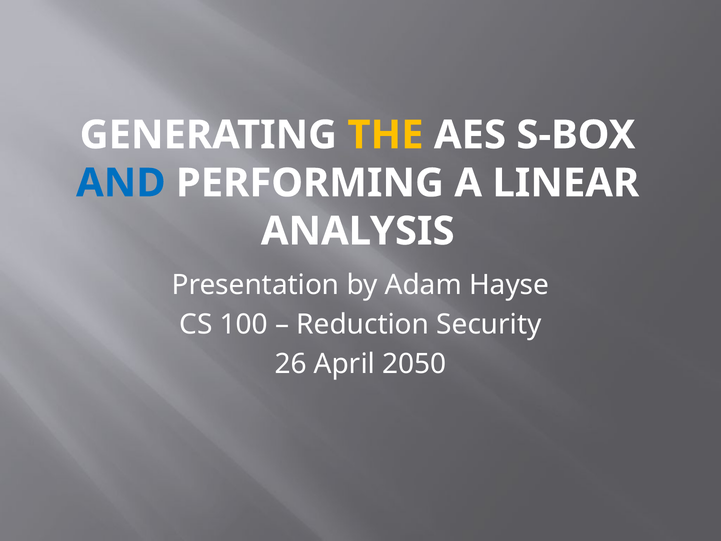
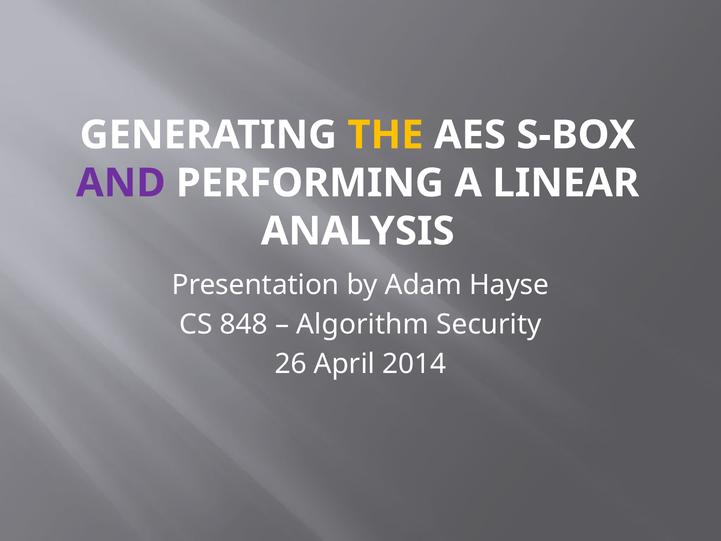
AND colour: blue -> purple
100: 100 -> 848
Reduction: Reduction -> Algorithm
2050: 2050 -> 2014
